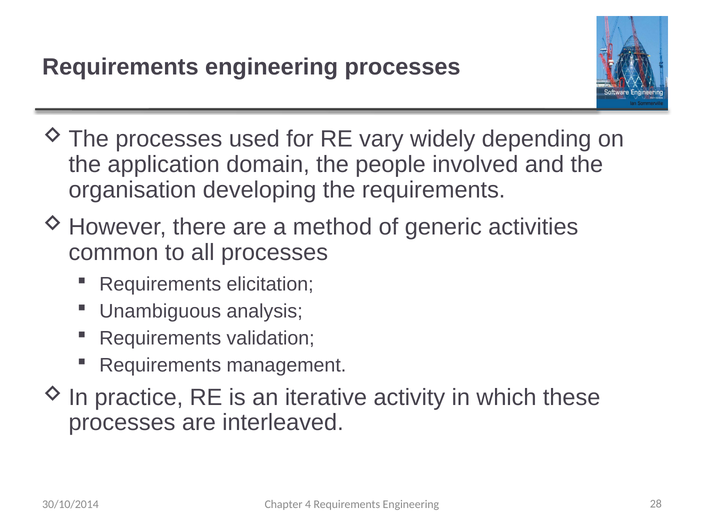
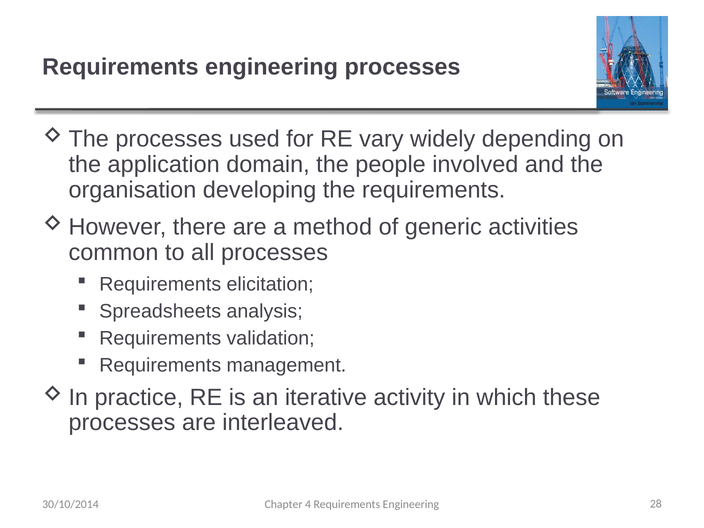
Unambiguous: Unambiguous -> Spreadsheets
